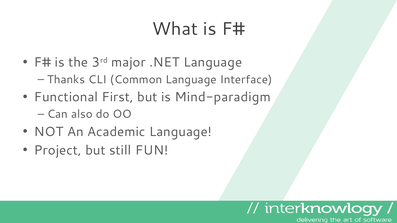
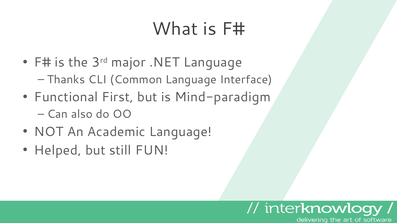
Project: Project -> Helped
